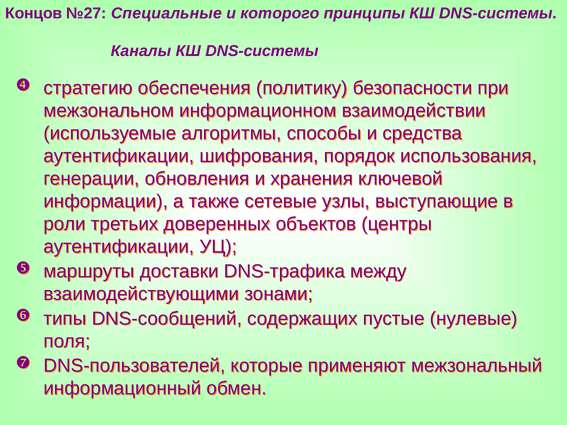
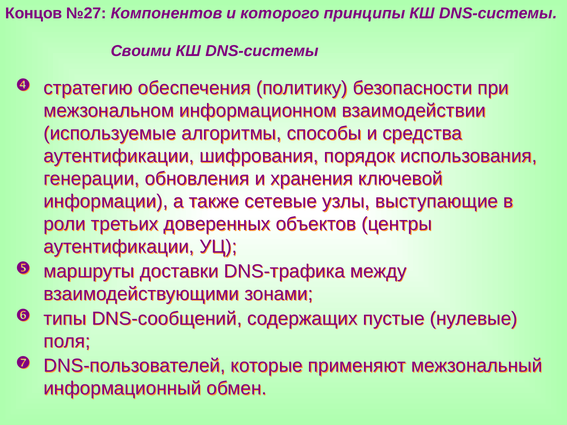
Специальные: Специальные -> Компонентов
Каналы: Каналы -> Своими
